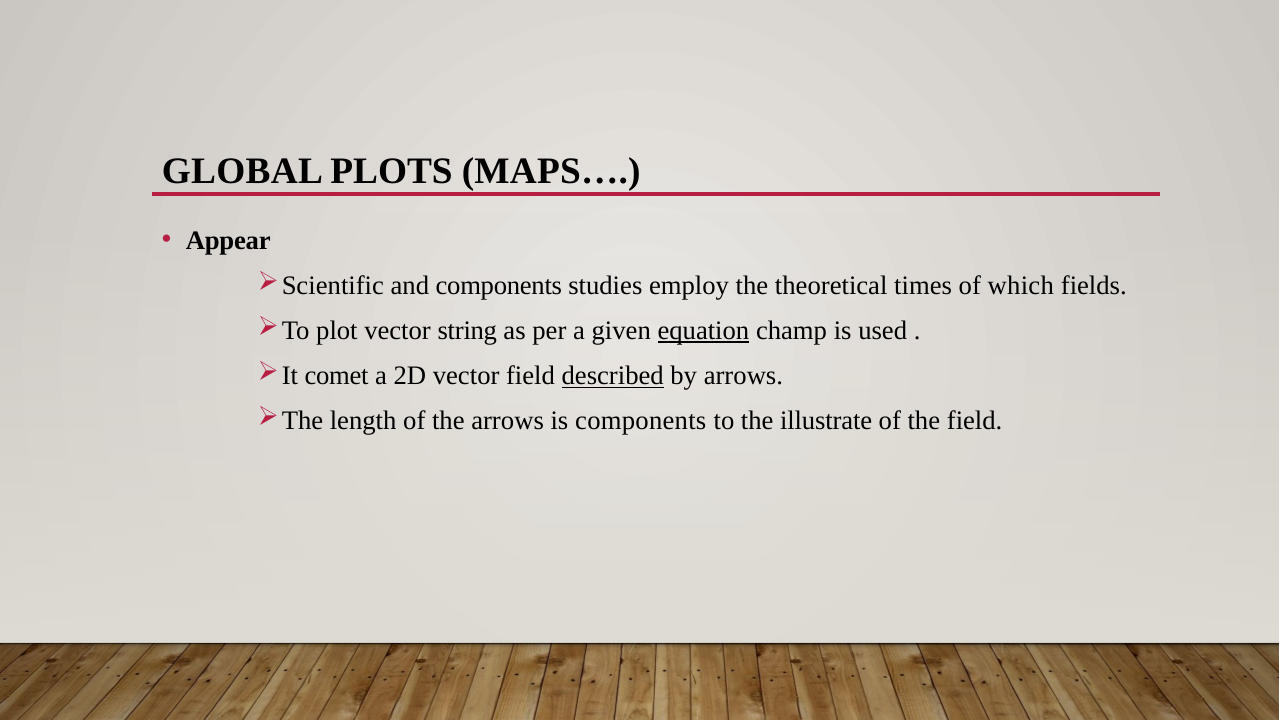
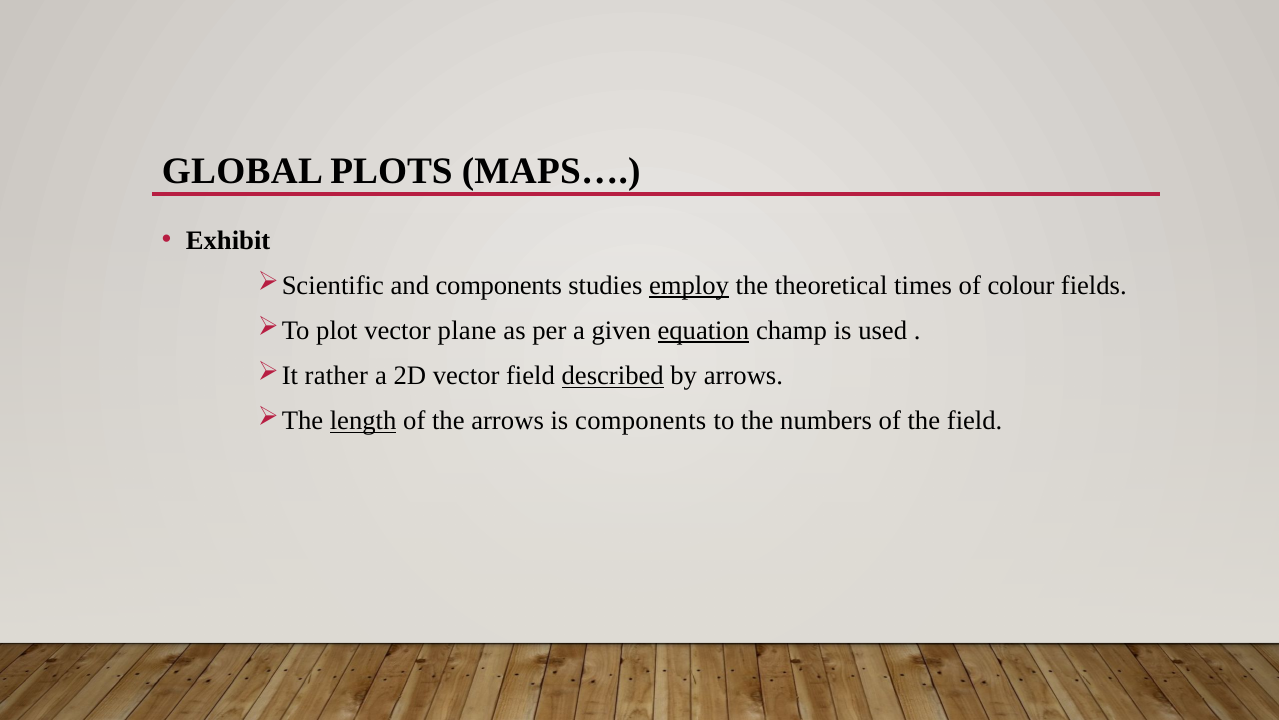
Appear: Appear -> Exhibit
employ underline: none -> present
which: which -> colour
string: string -> plane
comet: comet -> rather
length underline: none -> present
illustrate: illustrate -> numbers
